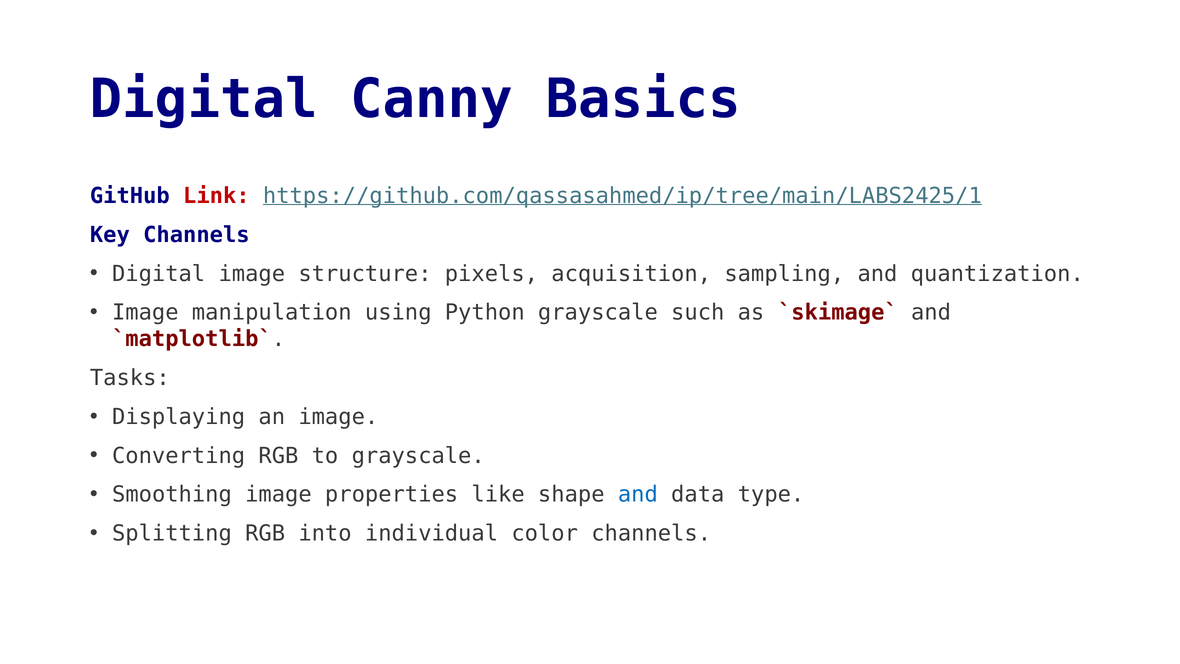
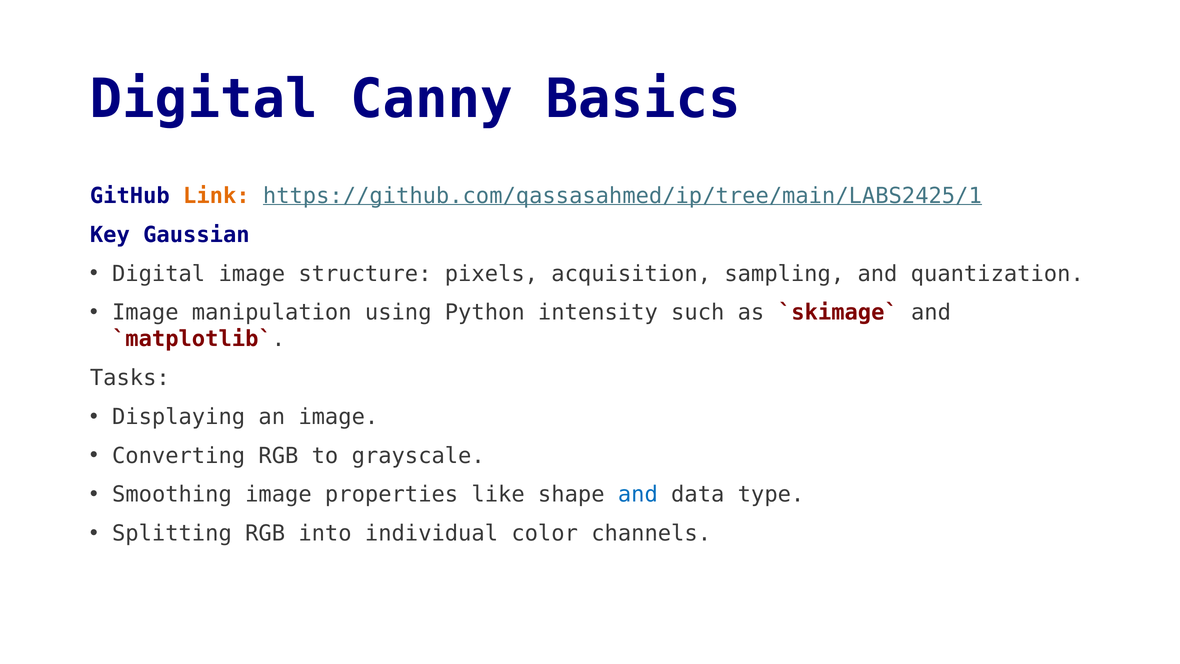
Link colour: red -> orange
Key Channels: Channels -> Gaussian
Python grayscale: grayscale -> intensity
